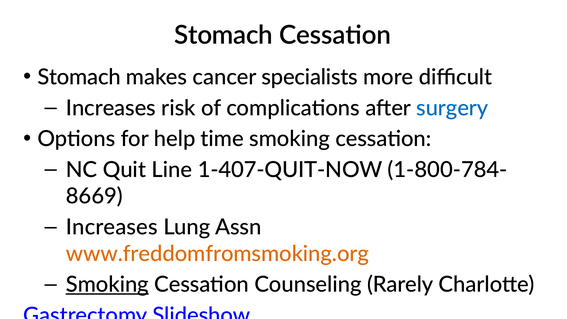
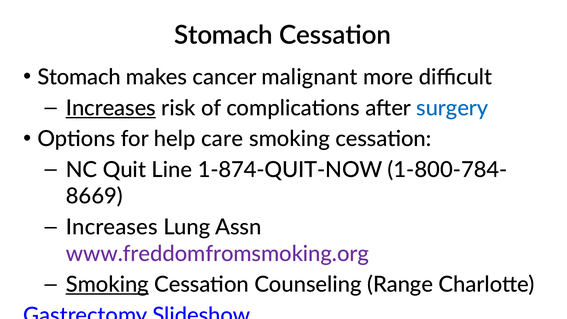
specialists: specialists -> malignant
Increases at (111, 108) underline: none -> present
time: time -> care
1-407-QUIT-NOW: 1-407-QUIT-NOW -> 1-874-QUIT-NOW
www.freddomfromsmoking.org colour: orange -> purple
Rarely: Rarely -> Range
